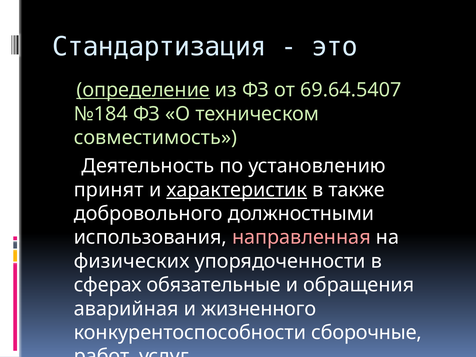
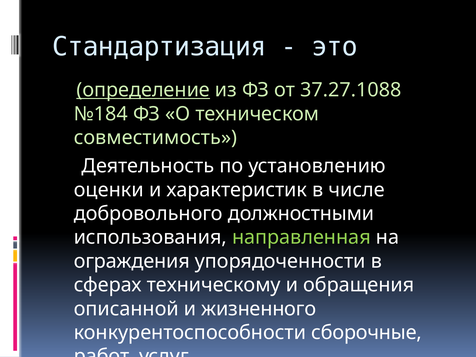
69.64.5407: 69.64.5407 -> 37.27.1088
принят: принят -> оценки
характеристик underline: present -> none
также: также -> числе
направленная colour: pink -> light green
физических: физических -> ограждения
обязательные: обязательные -> техническому
аварийная: аварийная -> описанной
